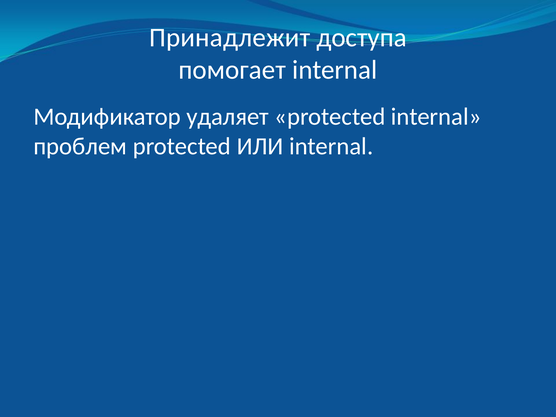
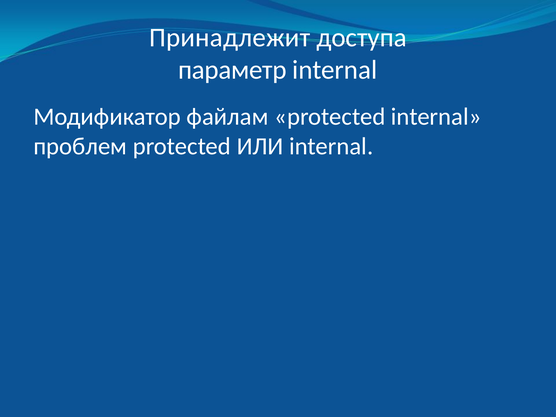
помогает: помогает -> параметр
удаляет: удаляет -> файлам
